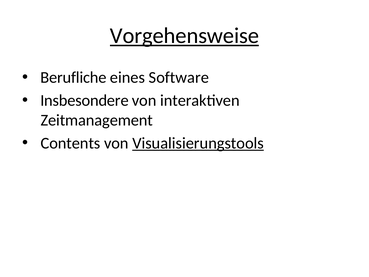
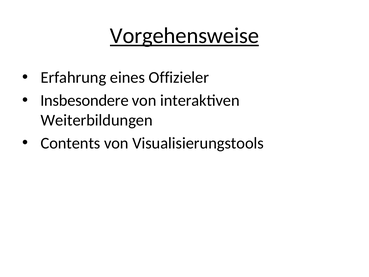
Berufliche: Berufliche -> Erfahrung
Software: Software -> Offizieler
Zeitmanagement: Zeitmanagement -> Weiterbildungen
Visualisierungstools underline: present -> none
